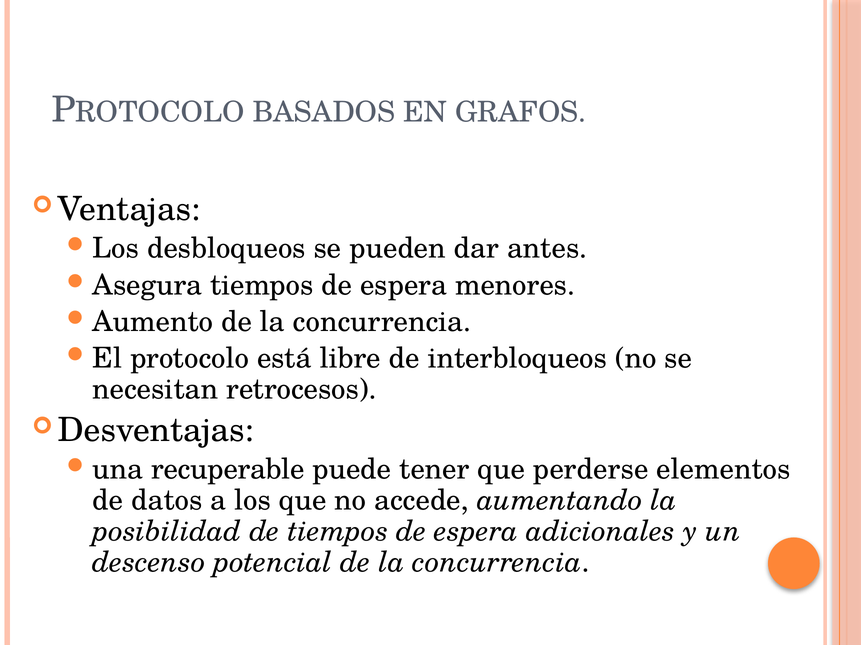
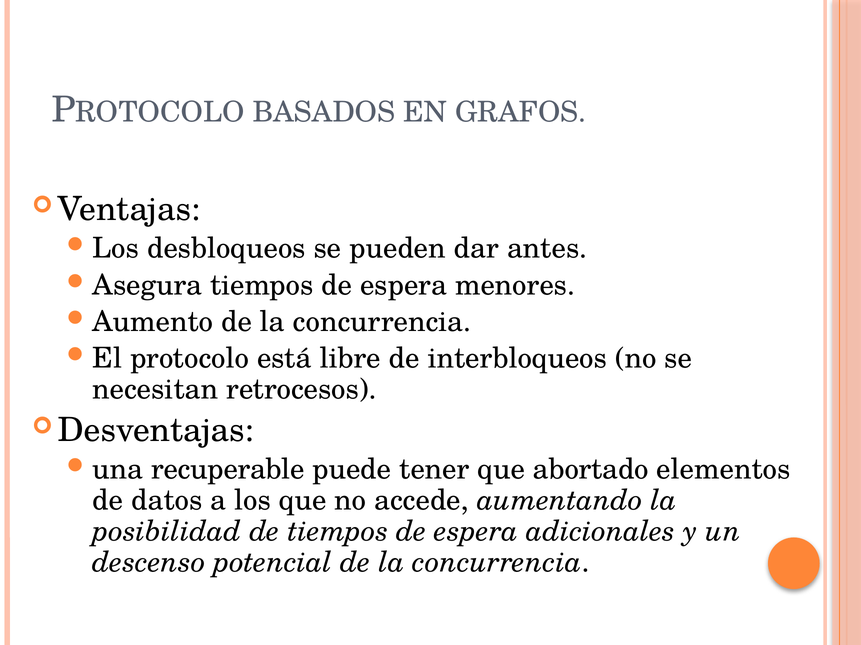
perderse: perderse -> abortado
